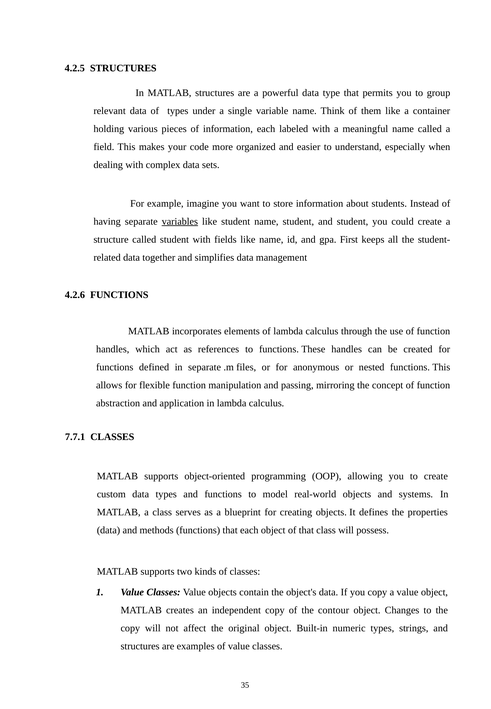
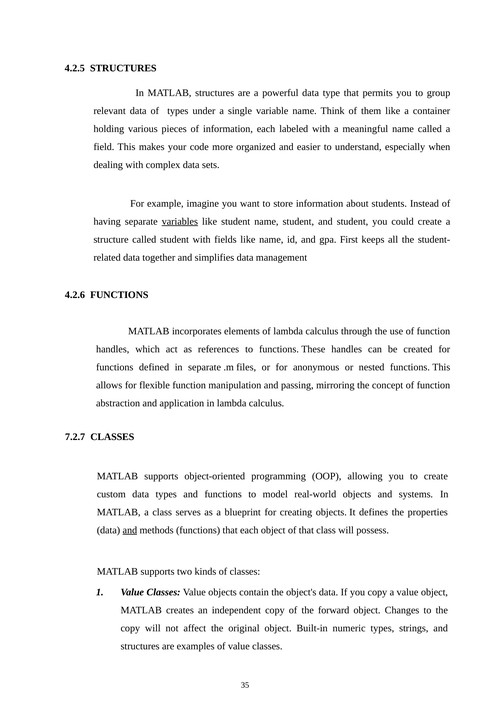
7.7.1: 7.7.1 -> 7.2.7
and at (130, 530) underline: none -> present
contour: contour -> forward
